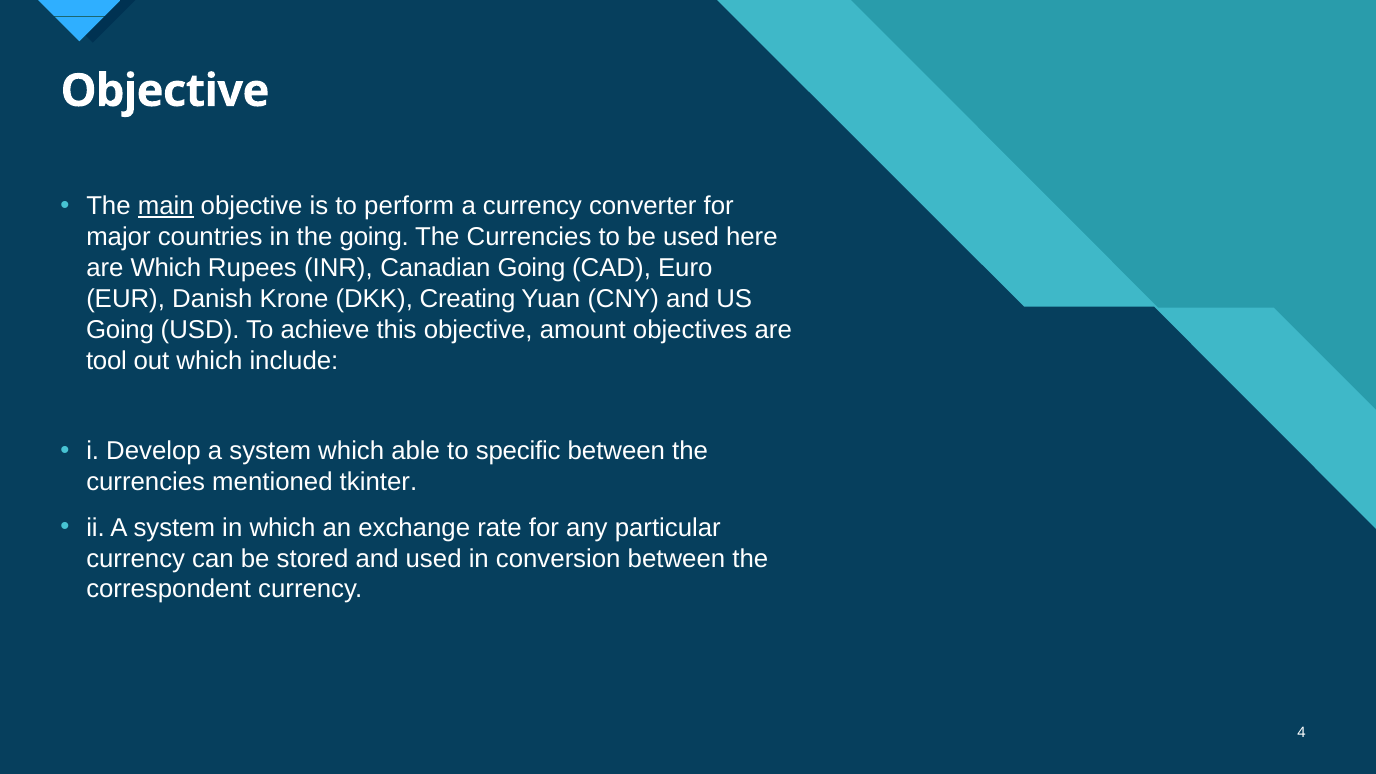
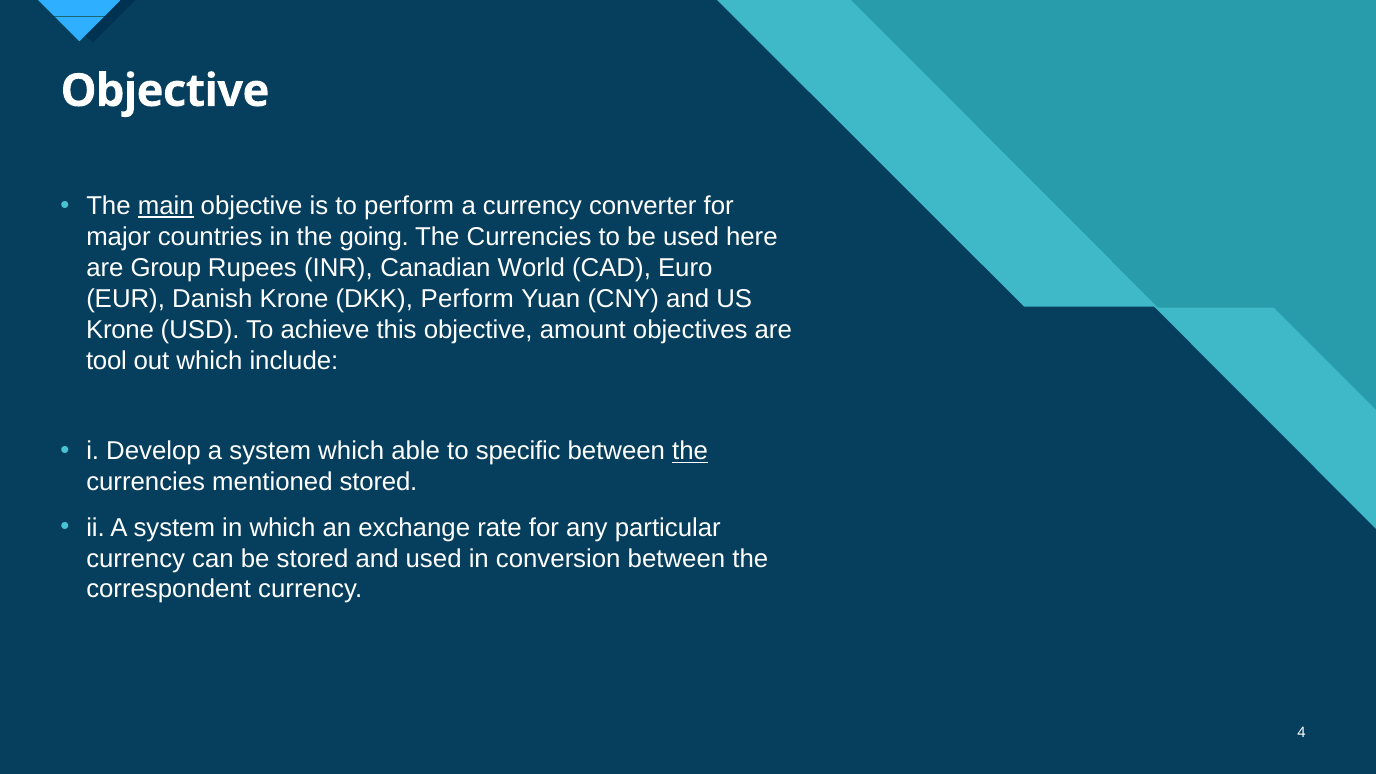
are Which: Which -> Group
Canadian Going: Going -> World
DKK Creating: Creating -> Perform
Going at (120, 330): Going -> Krone
the at (690, 451) underline: none -> present
mentioned tkinter: tkinter -> stored
